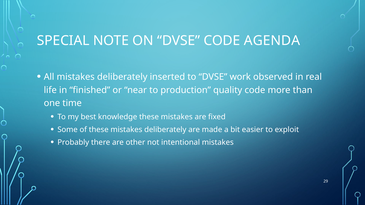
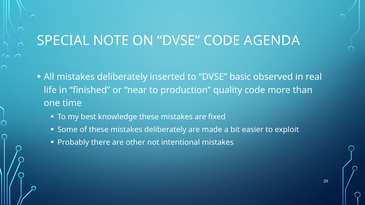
work: work -> basic
